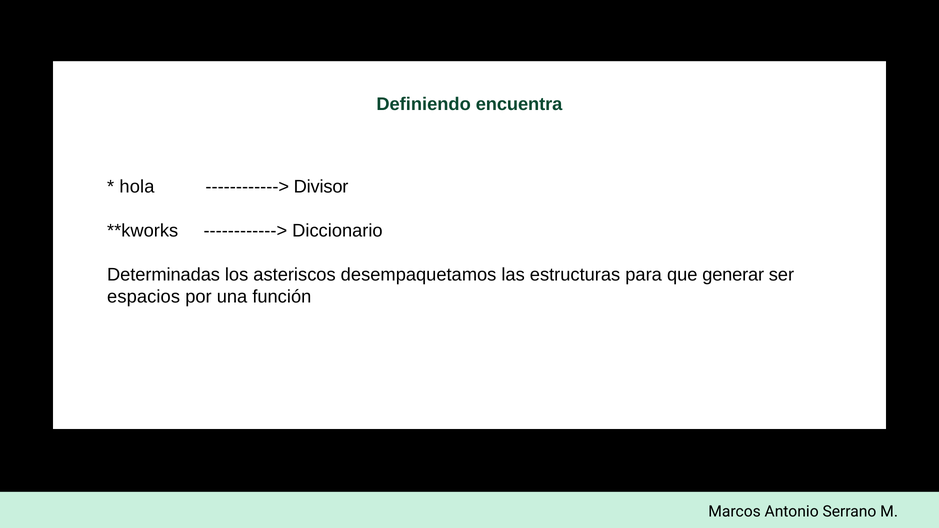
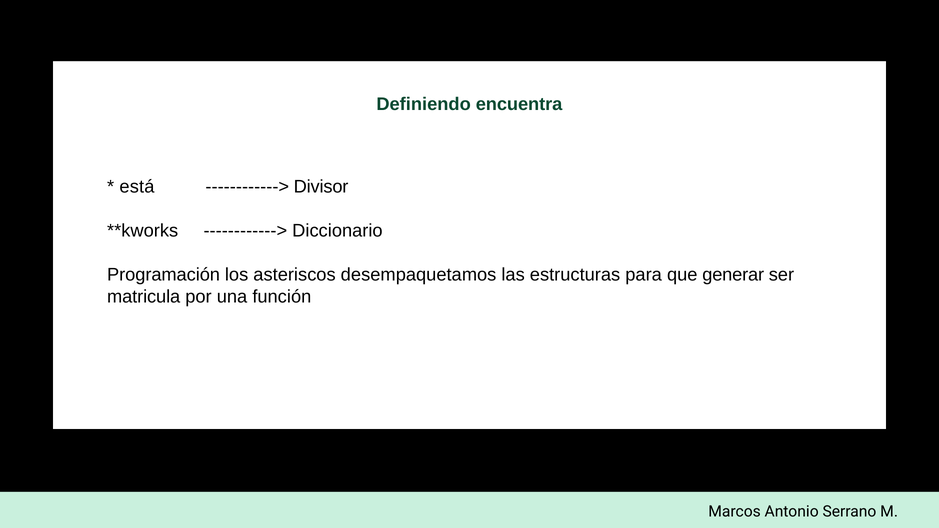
hola: hola -> está
Determinadas: Determinadas -> Programación
espacios: espacios -> matricula
